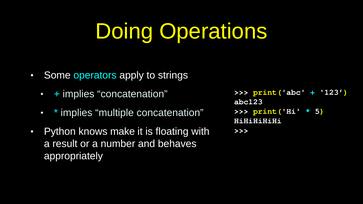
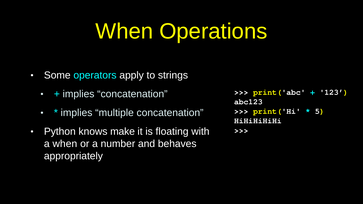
Doing at (124, 31): Doing -> When
a result: result -> when
